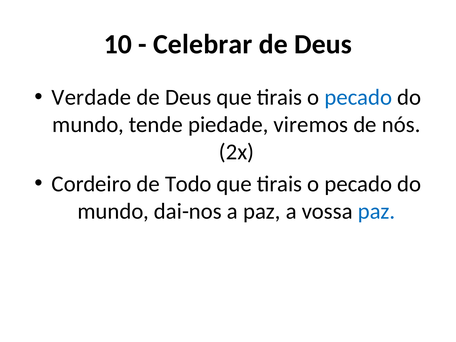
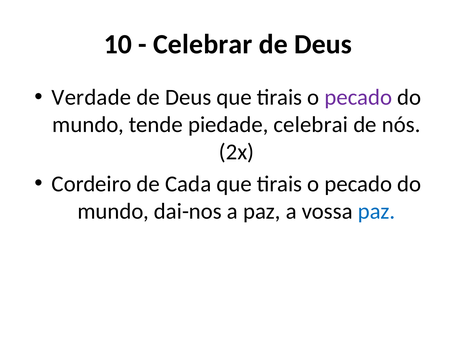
pecado at (358, 97) colour: blue -> purple
viremos: viremos -> celebrai
Todo: Todo -> Cada
